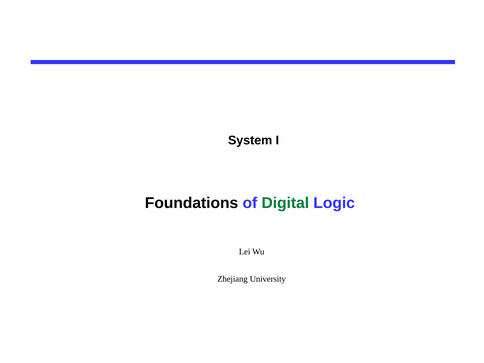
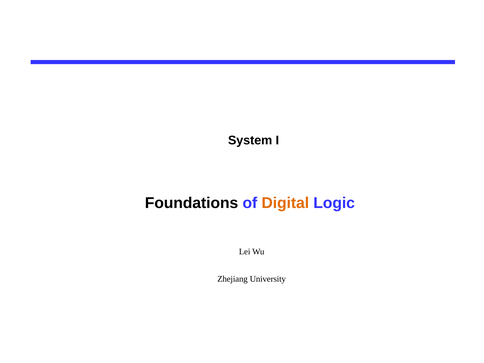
Digital colour: green -> orange
